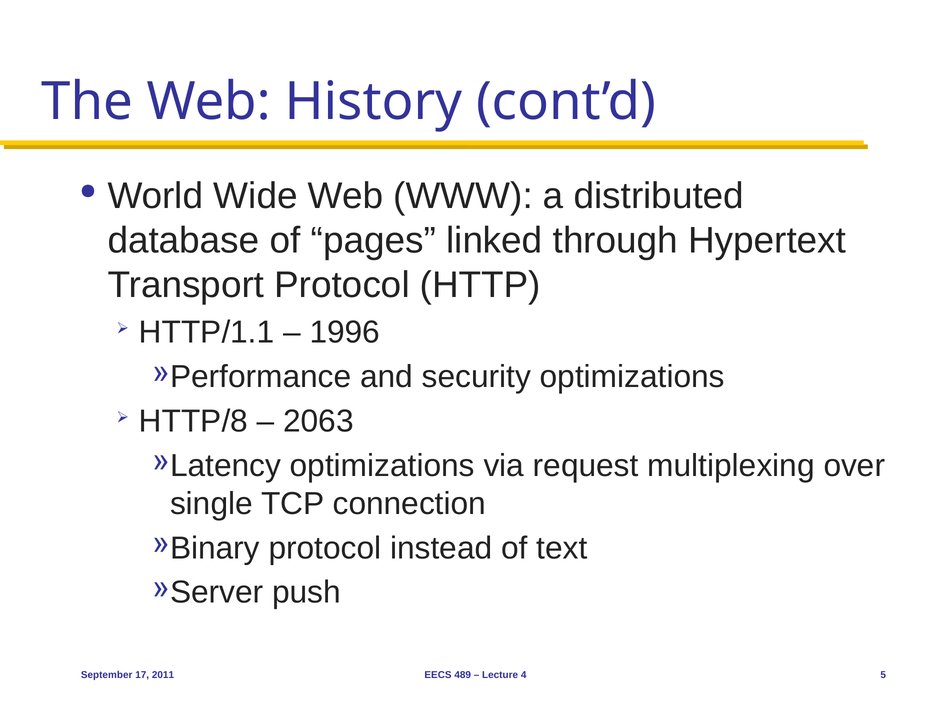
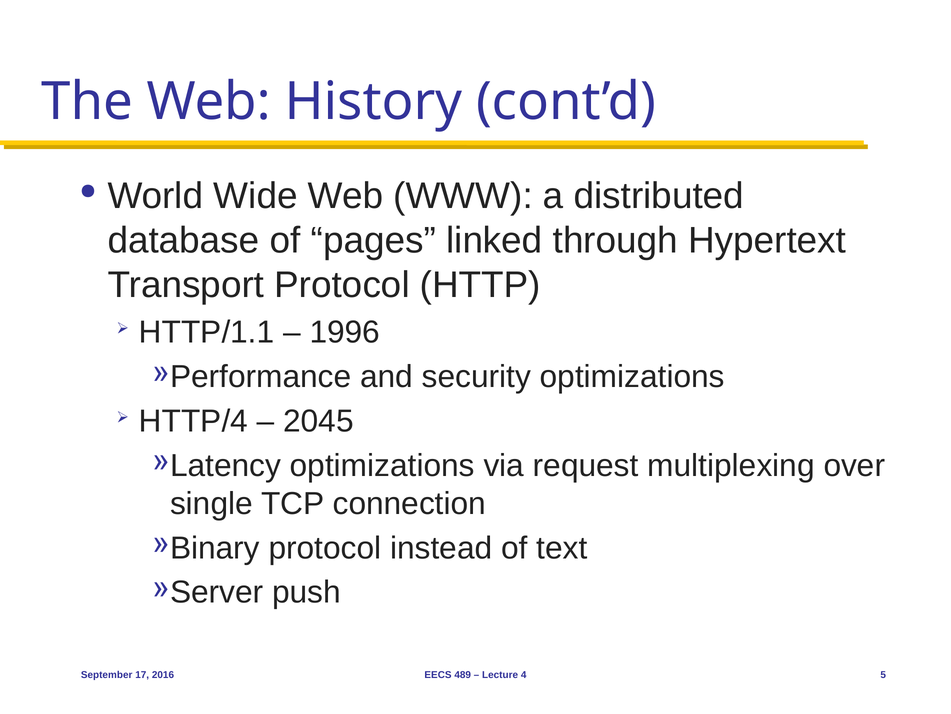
HTTP/8: HTTP/8 -> HTTP/4
2063: 2063 -> 2045
2011: 2011 -> 2016
